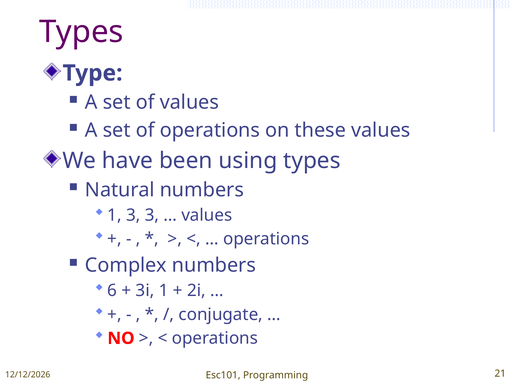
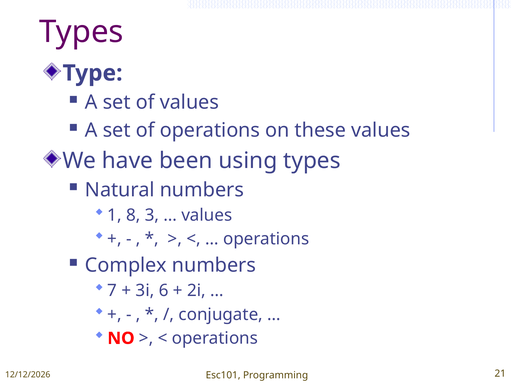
1 3: 3 -> 8
6: 6 -> 7
3i 1: 1 -> 6
